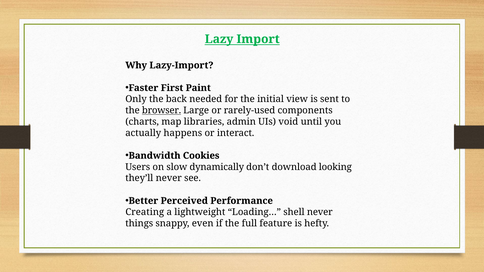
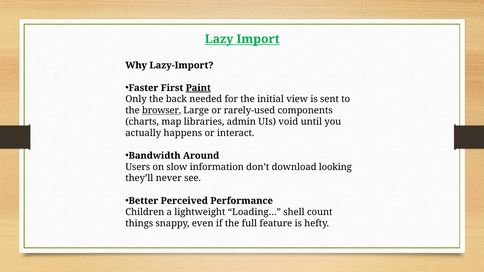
Paint underline: none -> present
Cookies: Cookies -> Around
dynamically: dynamically -> information
Creating: Creating -> Children
shell never: never -> count
